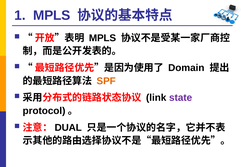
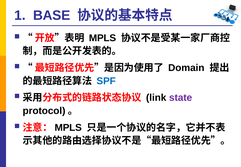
1 MPLS: MPLS -> BASE
SPF colour: orange -> blue
DUAL at (68, 127): DUAL -> MPLS
